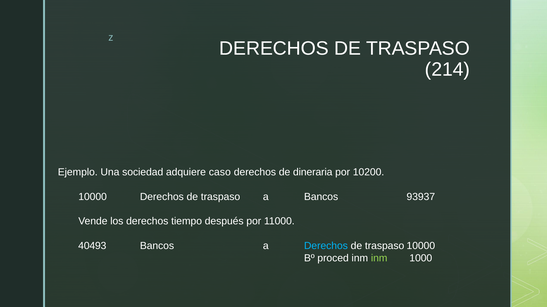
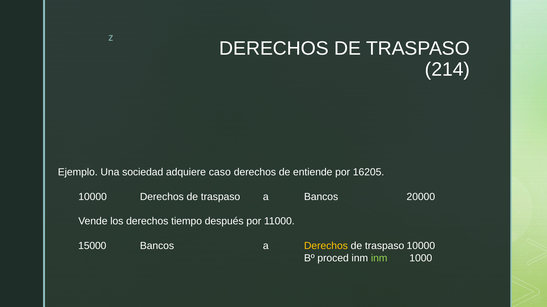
dineraria: dineraria -> entiende
10200: 10200 -> 16205
93937: 93937 -> 20000
40493: 40493 -> 15000
Derechos at (326, 246) colour: light blue -> yellow
